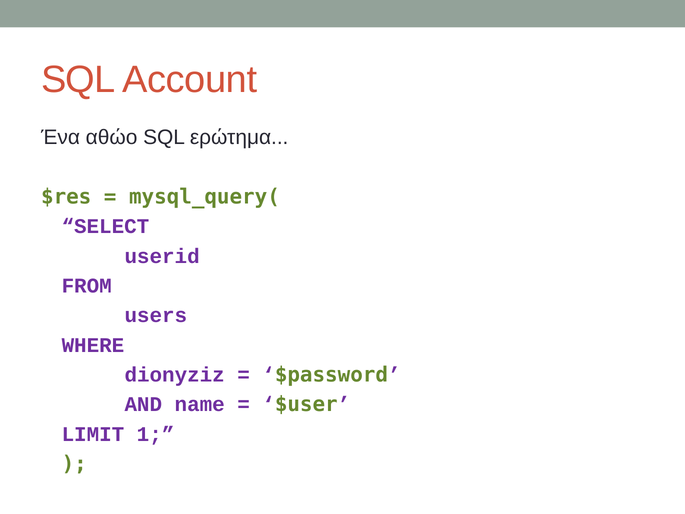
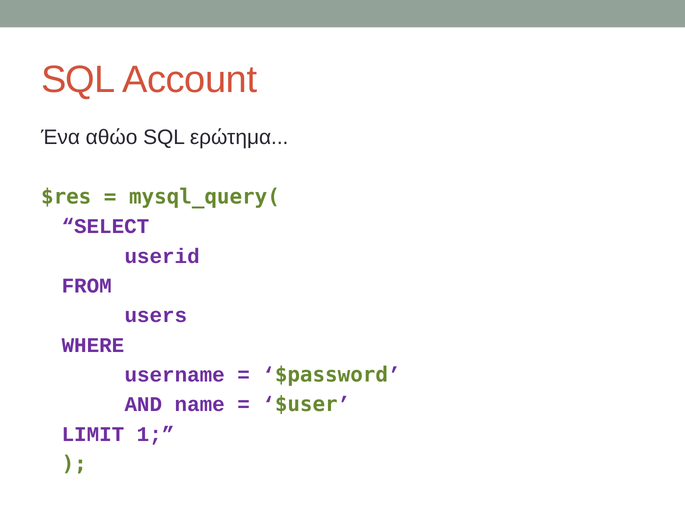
dionyziz: dionyziz -> username
